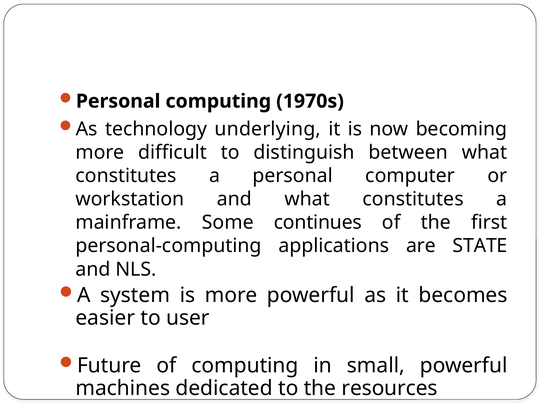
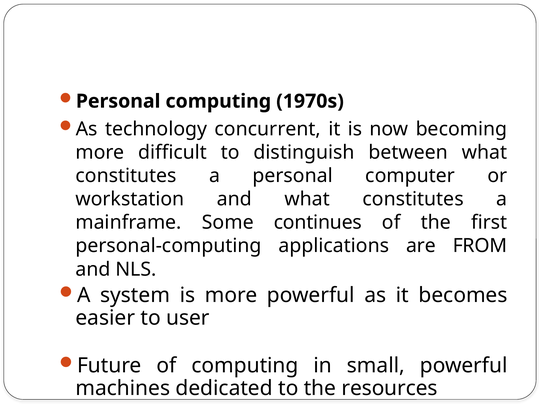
underlying: underlying -> concurrent
STATE: STATE -> FROM
